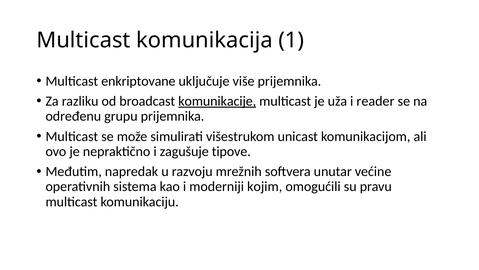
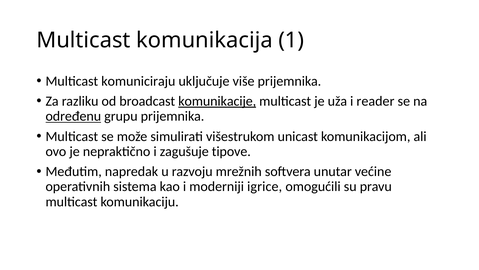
enkriptovane: enkriptovane -> komuniciraju
određenu underline: none -> present
kojim: kojim -> igrice
